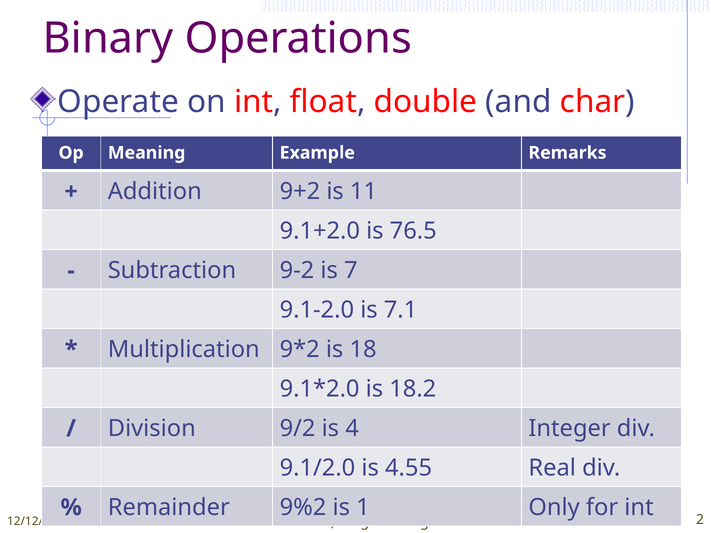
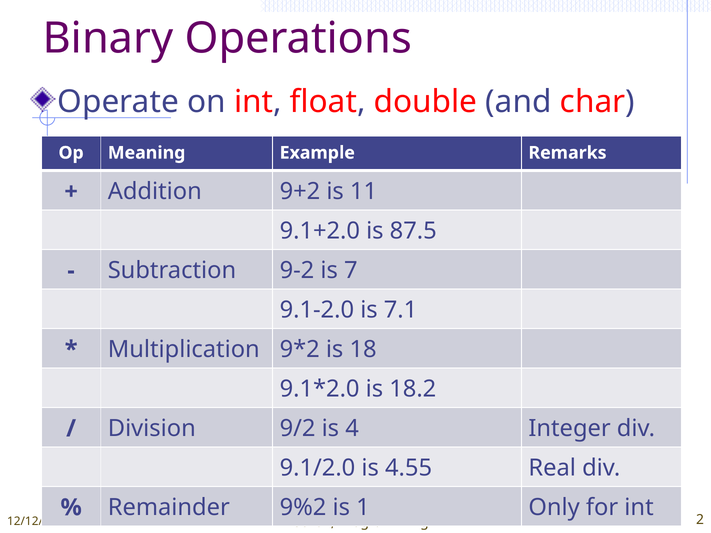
76.5: 76.5 -> 87.5
